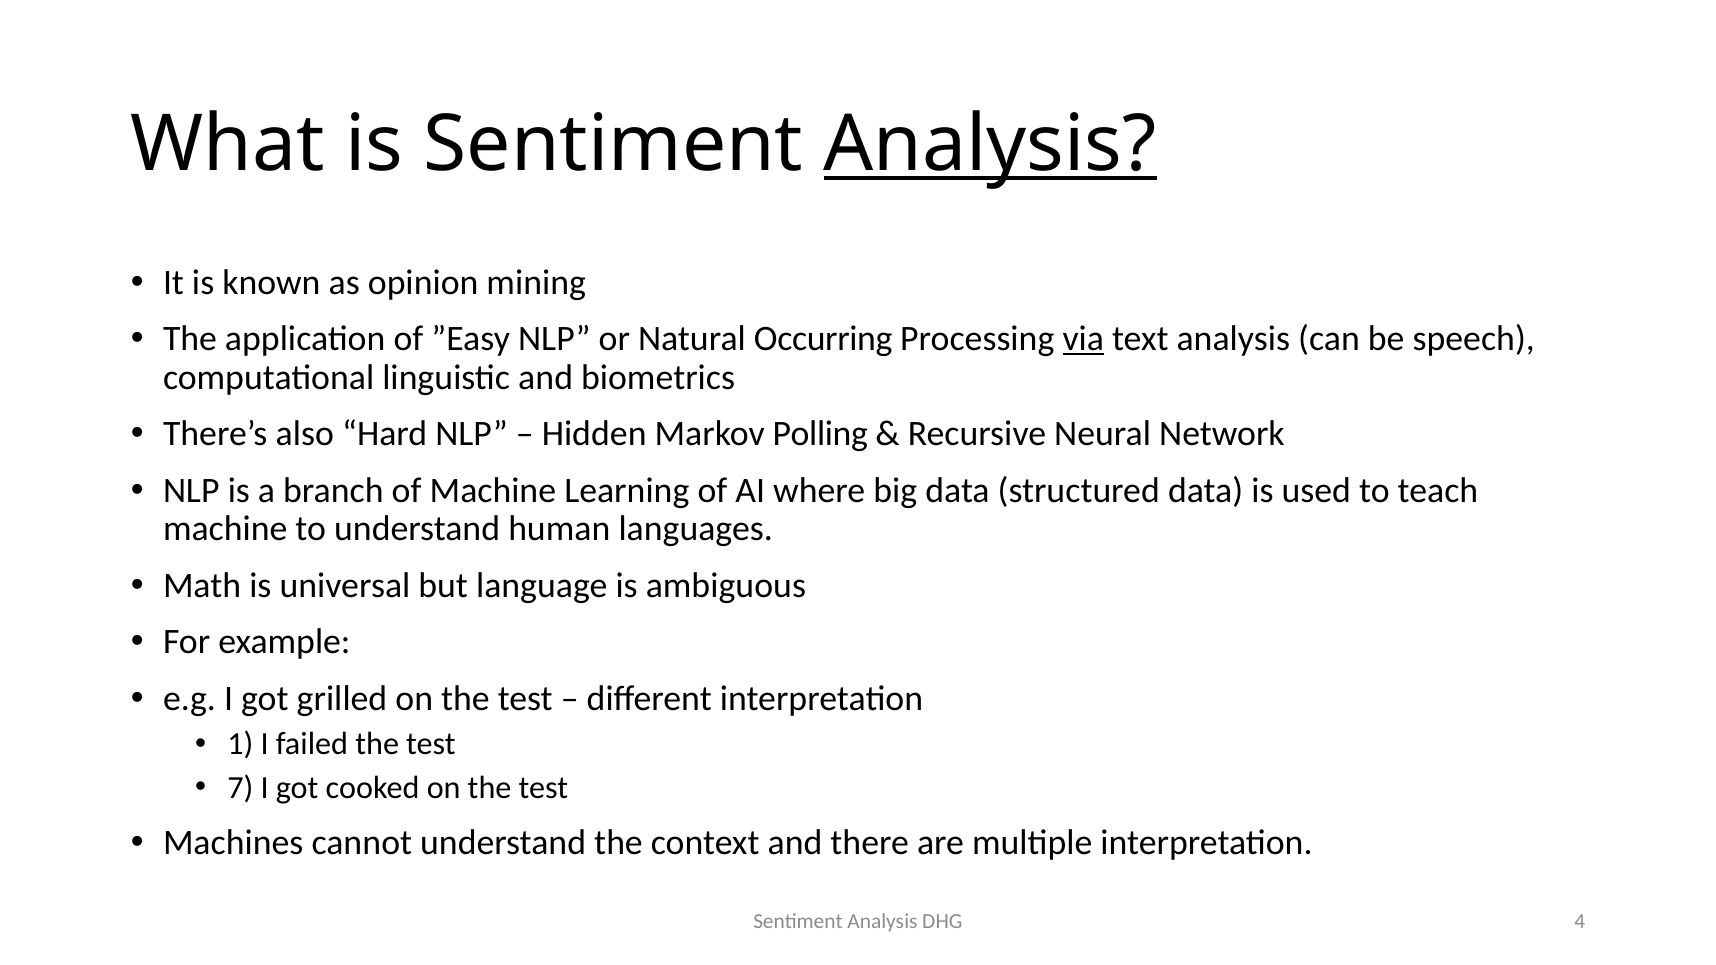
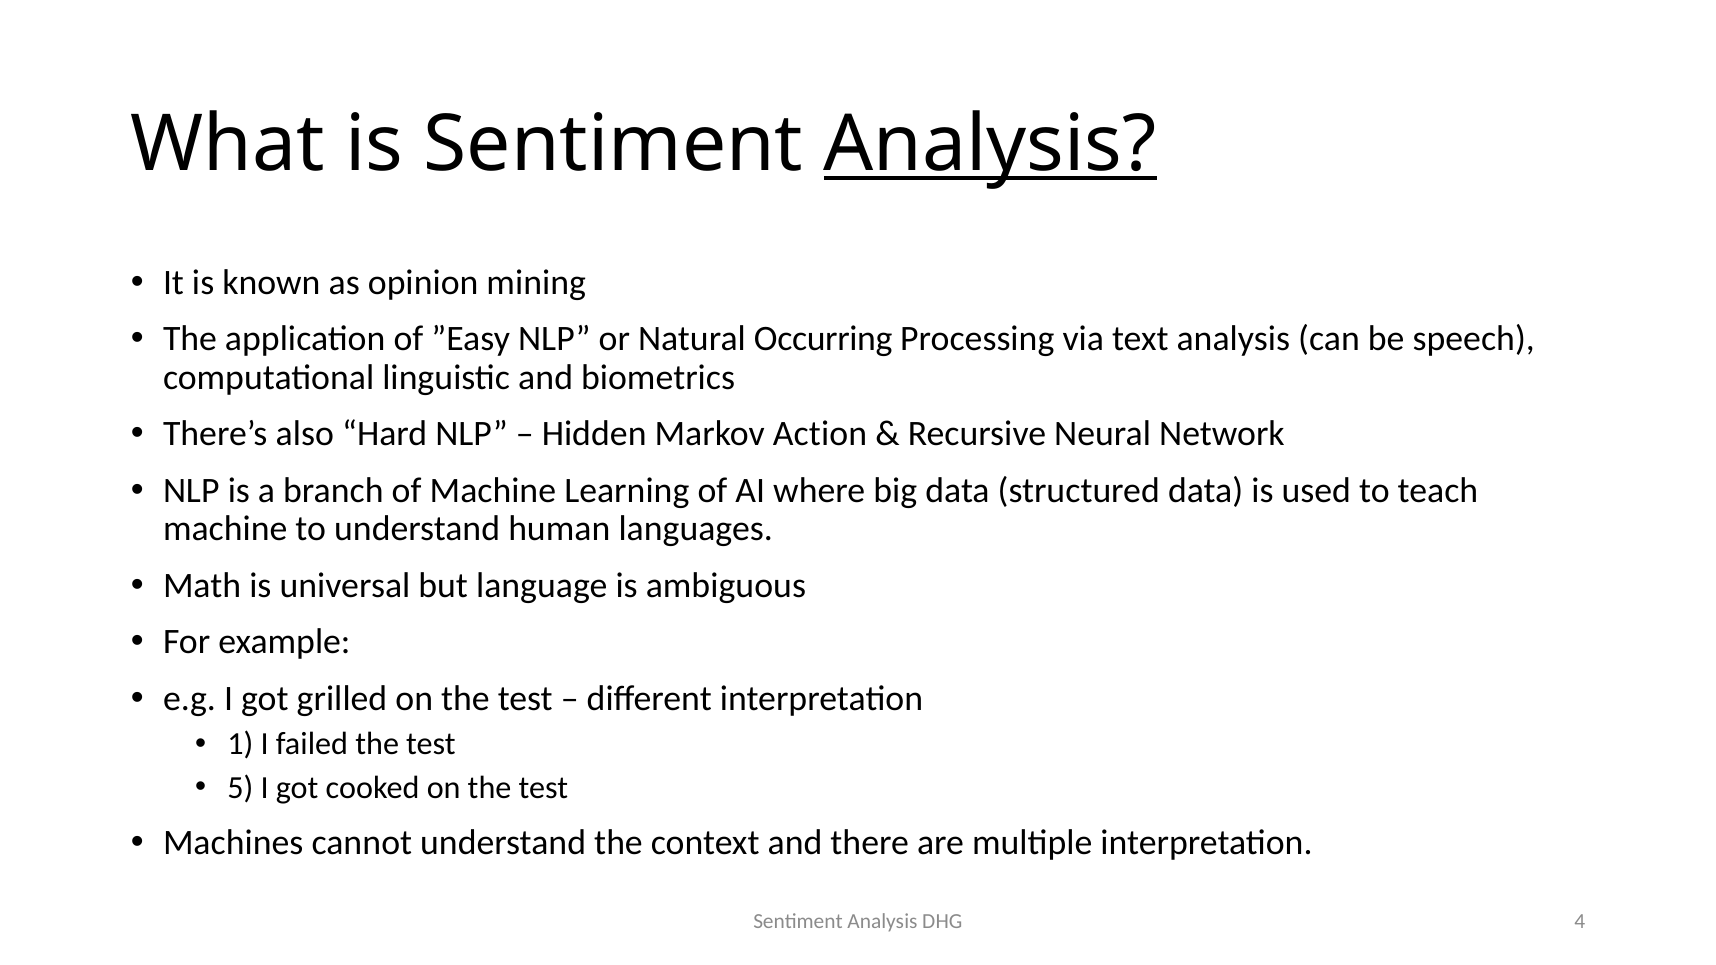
via underline: present -> none
Polling: Polling -> Action
7: 7 -> 5
